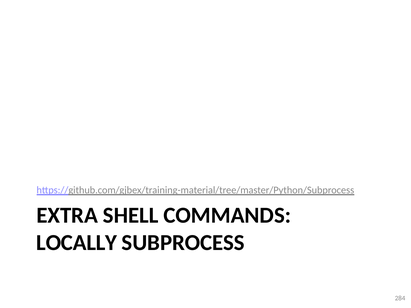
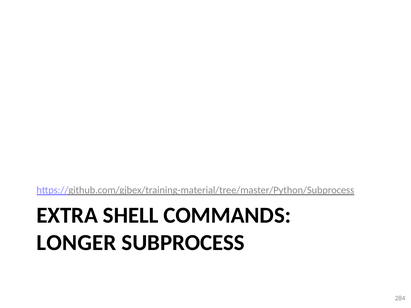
LOCALLY: LOCALLY -> LONGER
